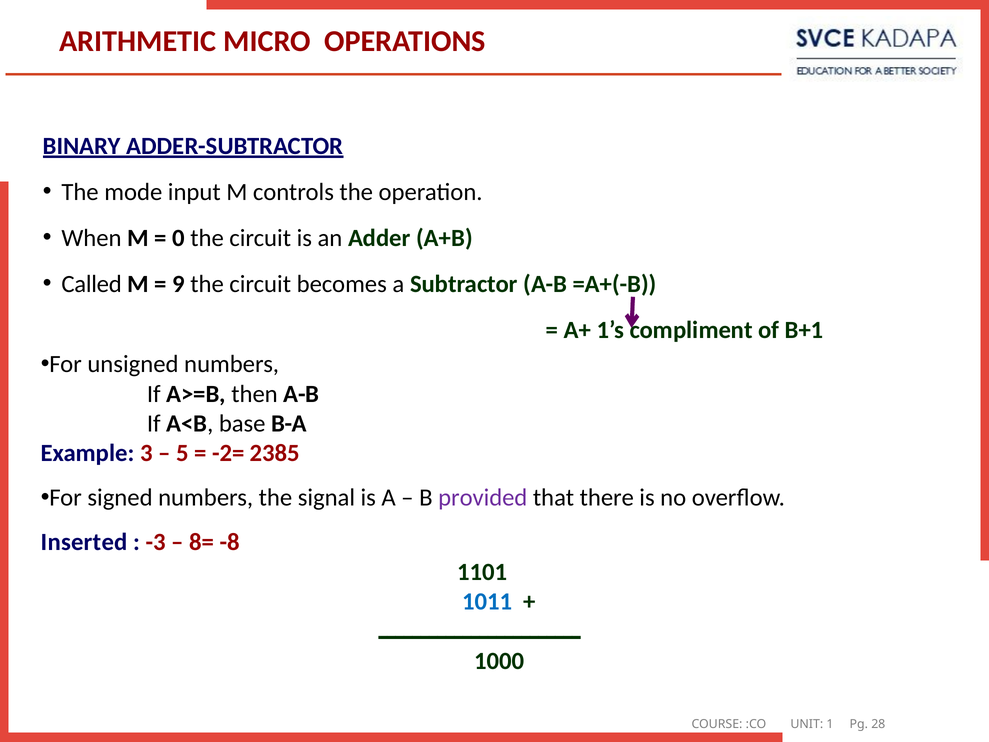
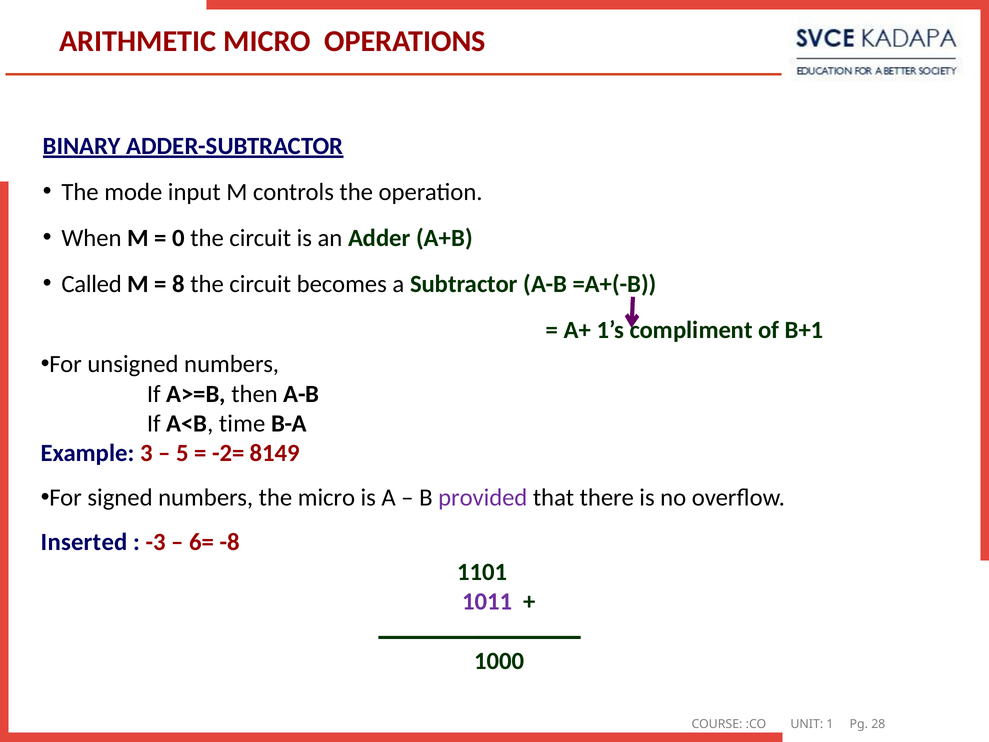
9: 9 -> 8
base: base -> time
2385: 2385 -> 8149
the signal: signal -> micro
8=: 8= -> 6=
1011 colour: blue -> purple
